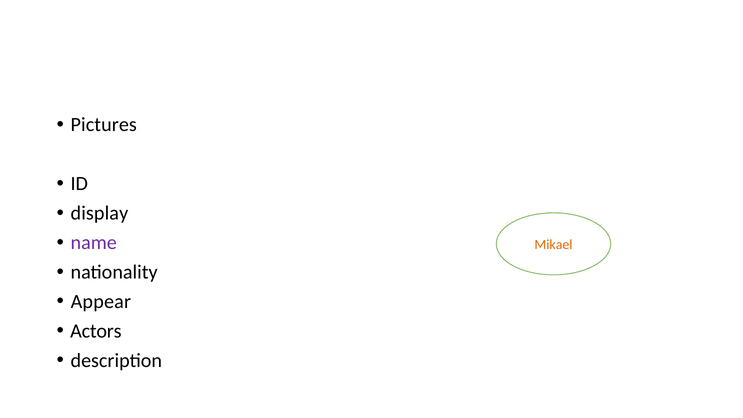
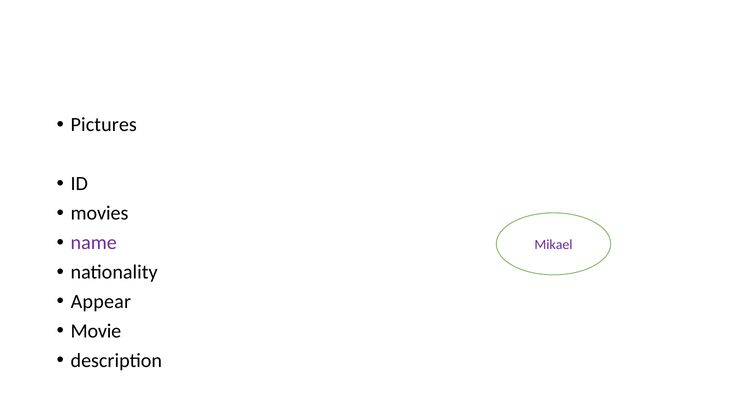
display: display -> movies
Mikael colour: orange -> purple
Actors: Actors -> Movie
